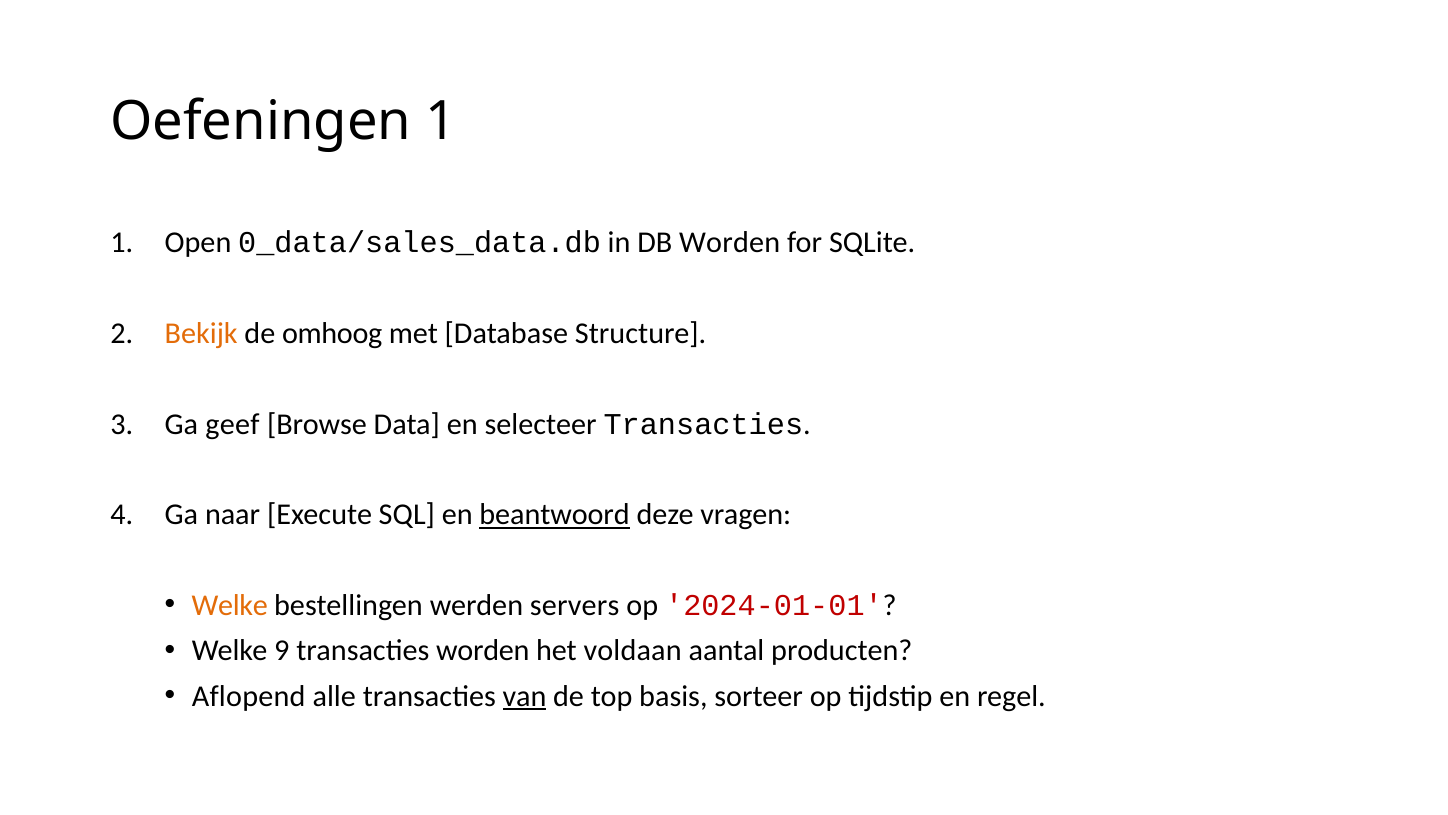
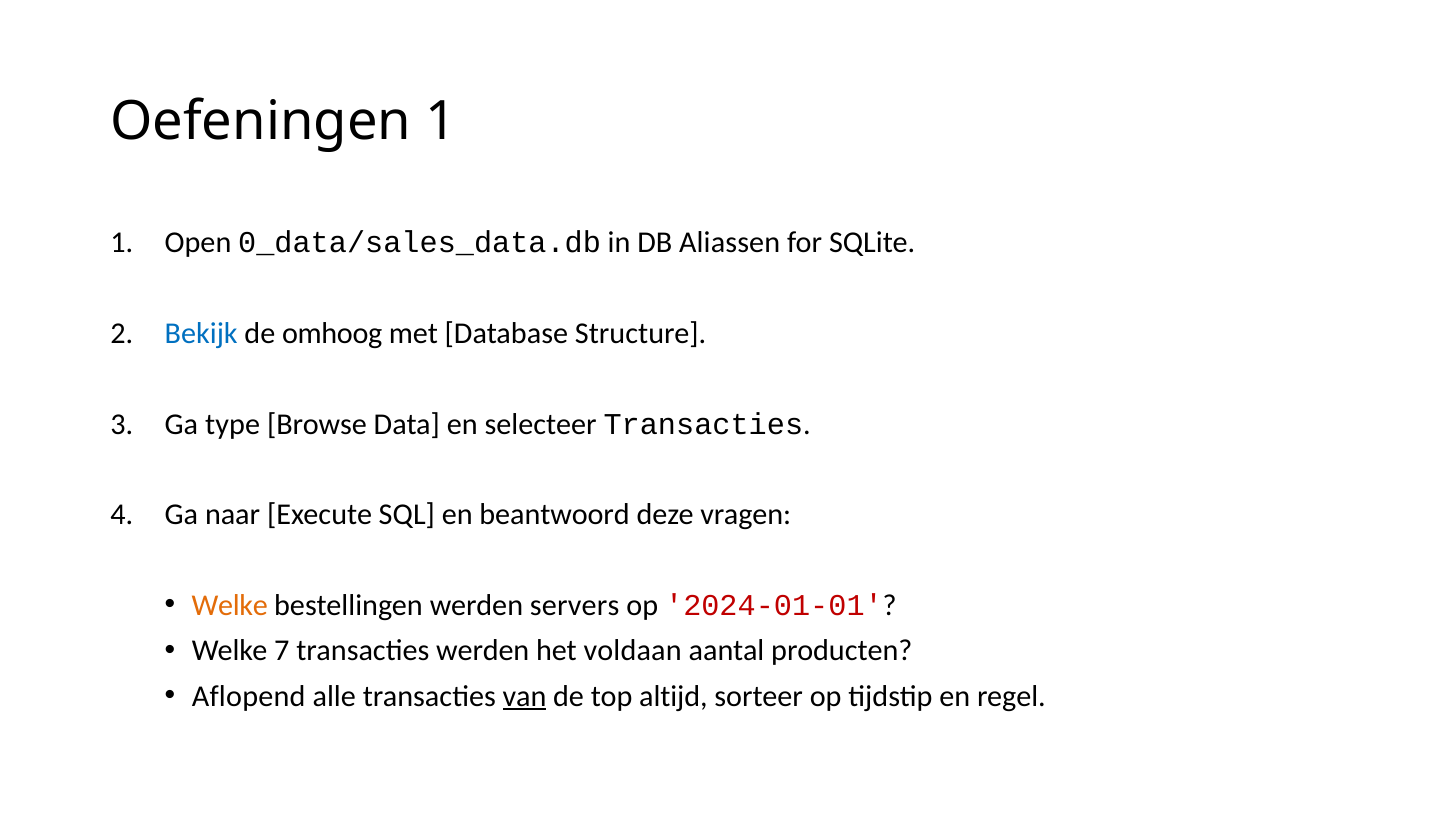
DB Worden: Worden -> Aliassen
Bekijk colour: orange -> blue
geef: geef -> type
beantwoord underline: present -> none
9: 9 -> 7
transacties worden: worden -> werden
basis: basis -> altijd
